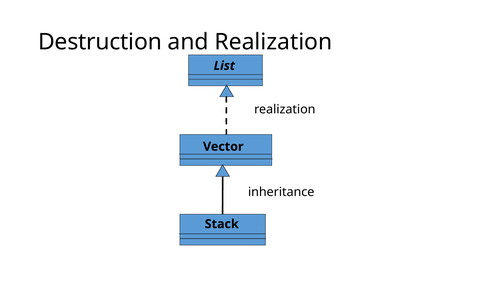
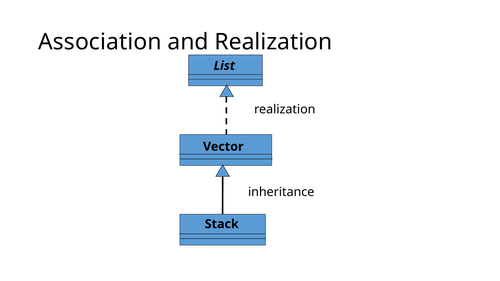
Destruction: Destruction -> Association
